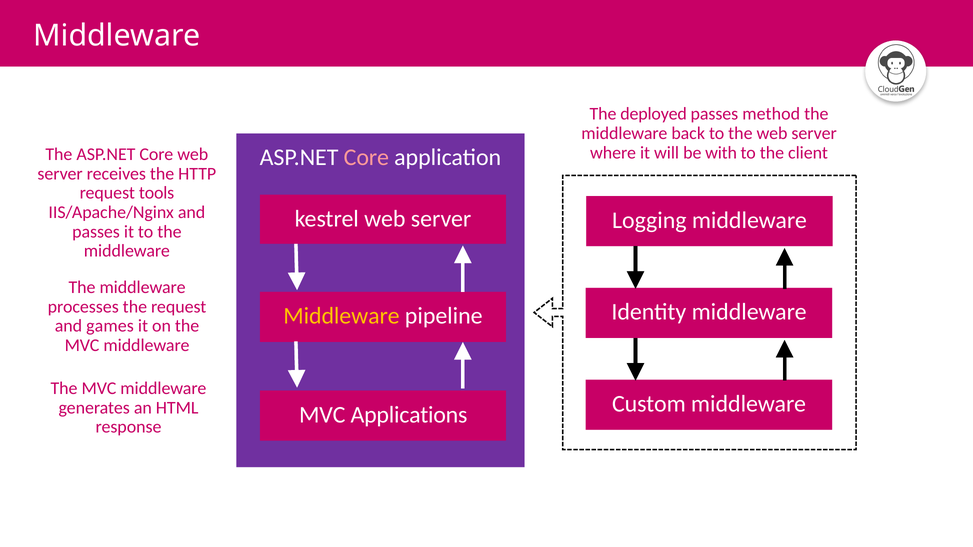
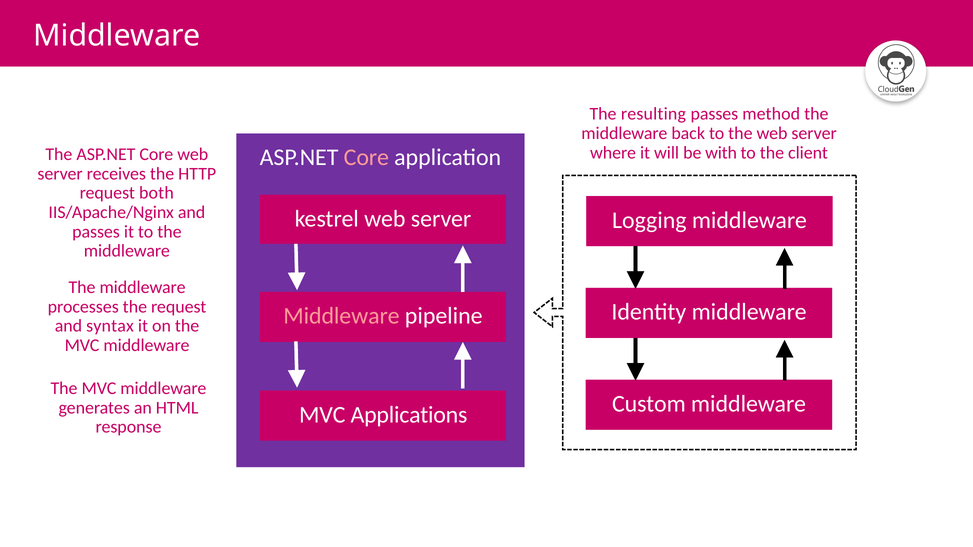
deployed: deployed -> resulting
tools: tools -> both
Middleware at (341, 316) colour: yellow -> pink
games: games -> syntax
